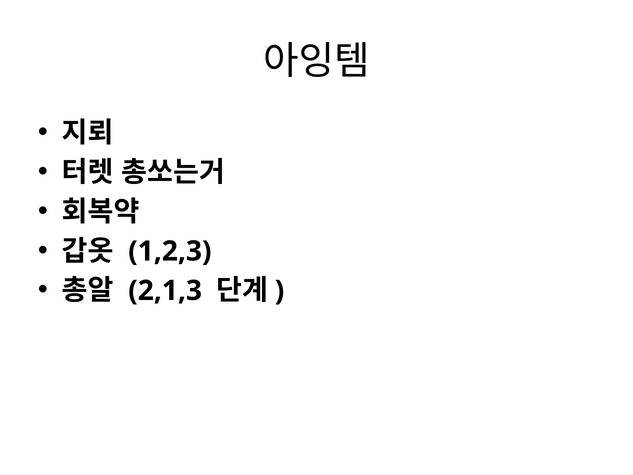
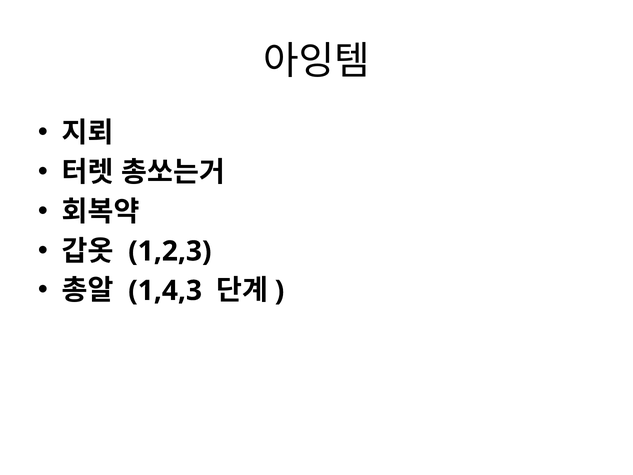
2,1,3: 2,1,3 -> 1,4,3
